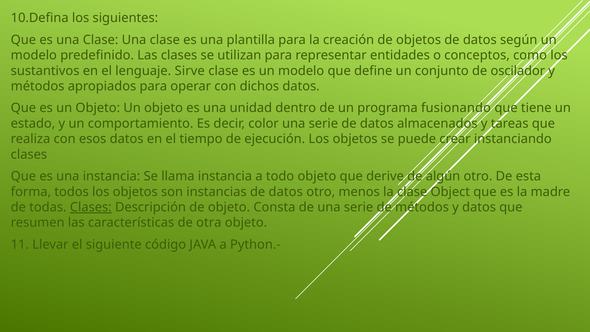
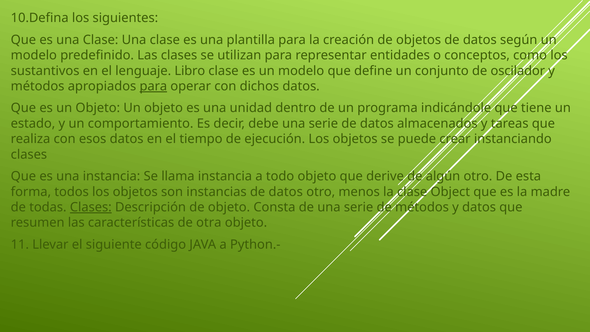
Sirve: Sirve -> Libro
para at (153, 86) underline: none -> present
fusionando: fusionando -> indicándole
color: color -> debe
